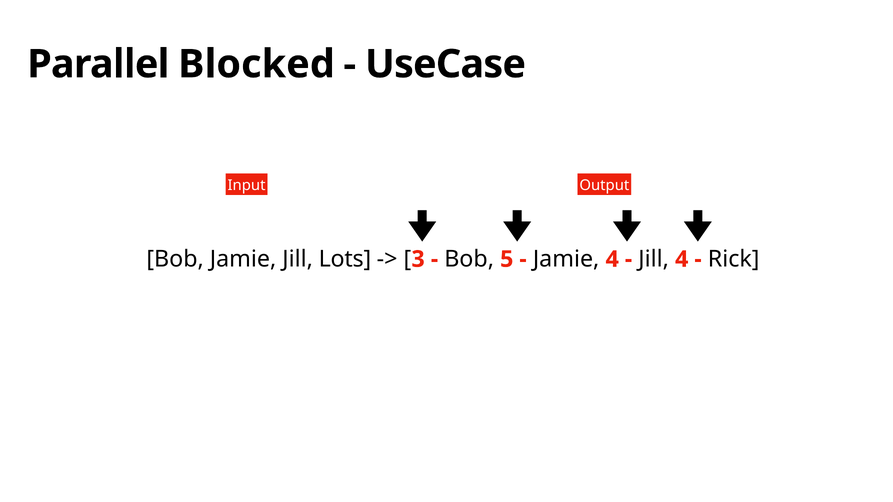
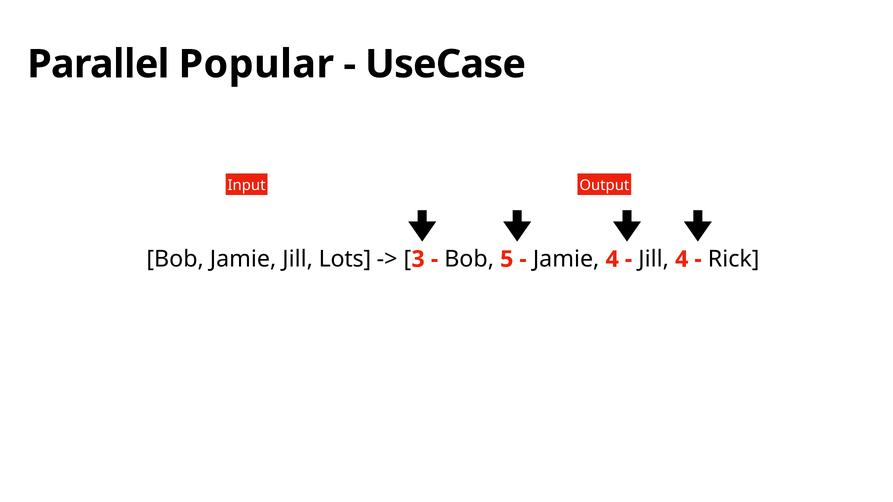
Blocked: Blocked -> Popular
